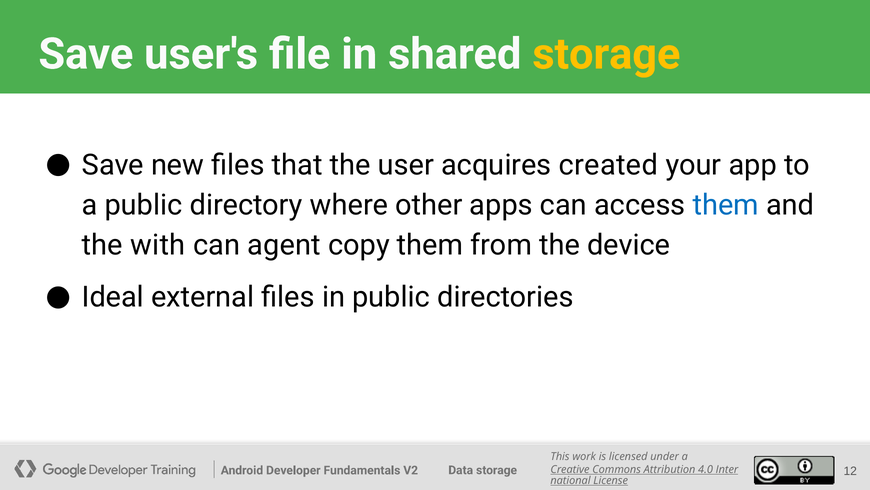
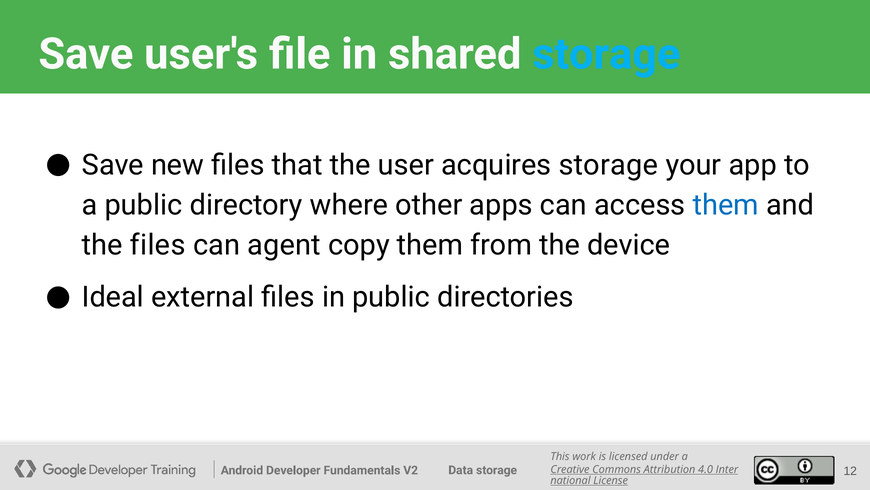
storage at (606, 54) colour: yellow -> light blue
acquires created: created -> storage
the with: with -> files
